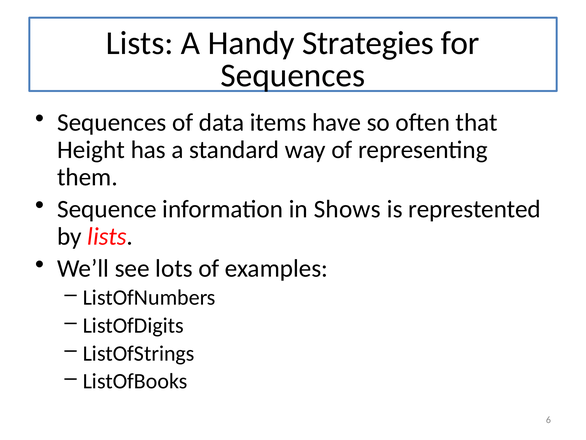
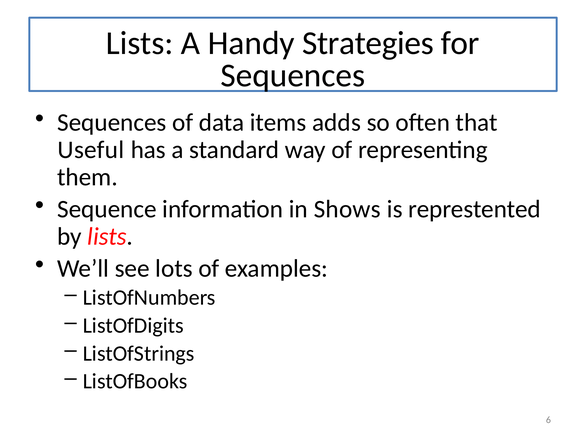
have: have -> adds
Height: Height -> Useful
